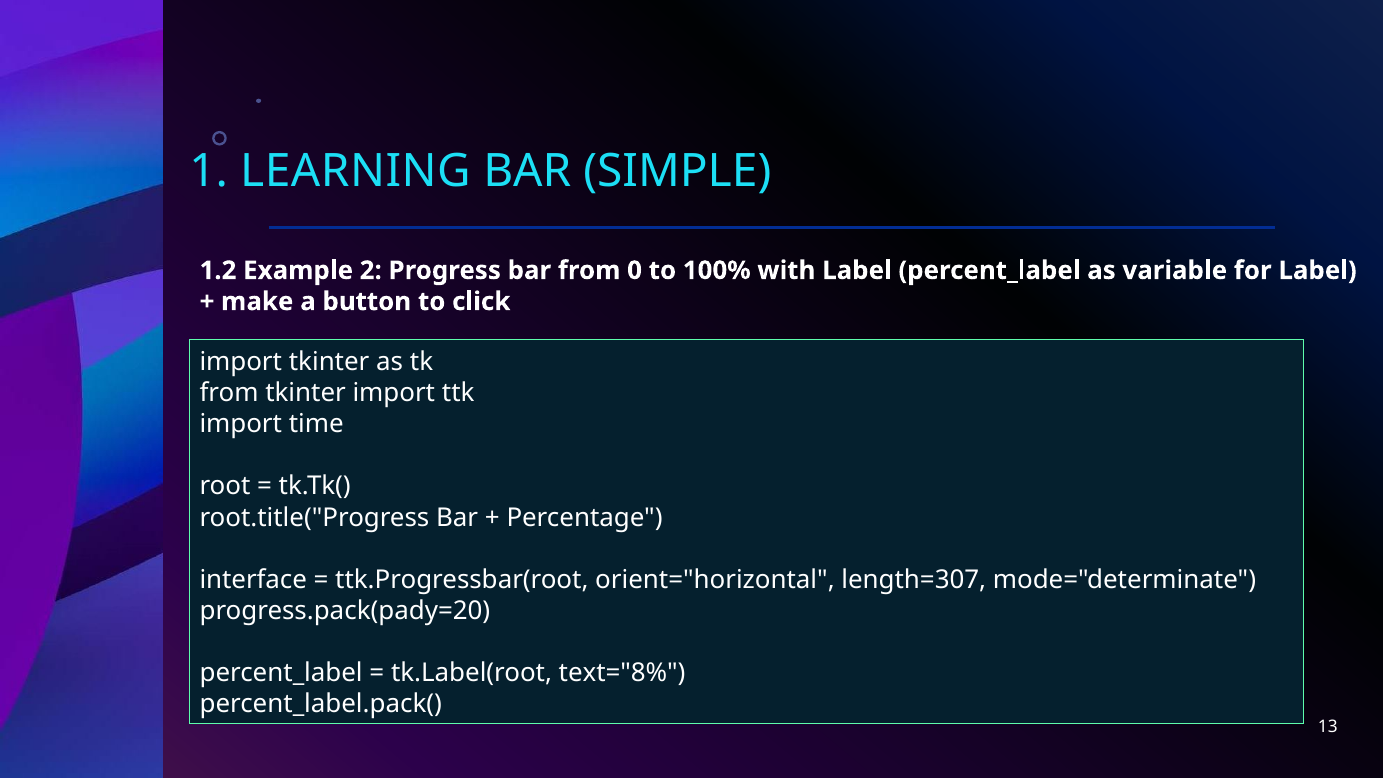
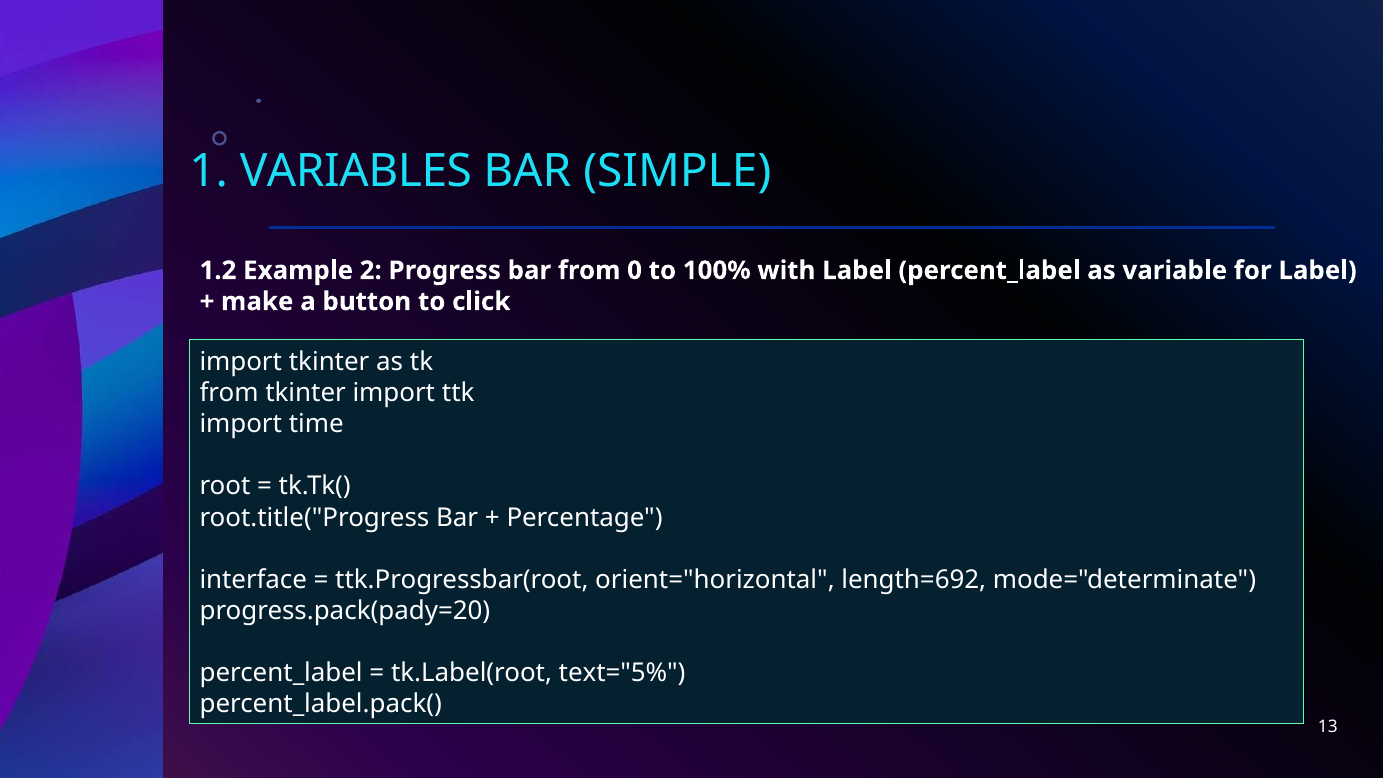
LEARNING: LEARNING -> VARIABLES
length=307: length=307 -> length=692
text="8%: text="8% -> text="5%
